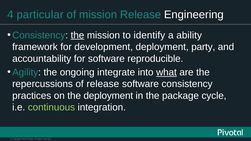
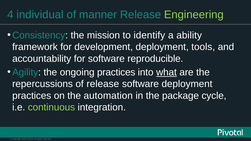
particular: particular -> individual
of mission: mission -> manner
Engineering colour: white -> light green
the at (77, 35) underline: present -> none
party: party -> tools
ongoing integrate: integrate -> practices
software consistency: consistency -> deployment
the deployment: deployment -> automation
